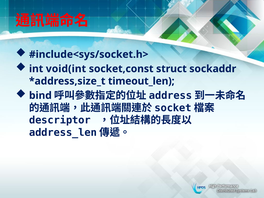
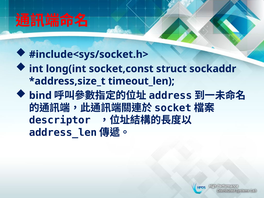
void(int: void(int -> long(int
